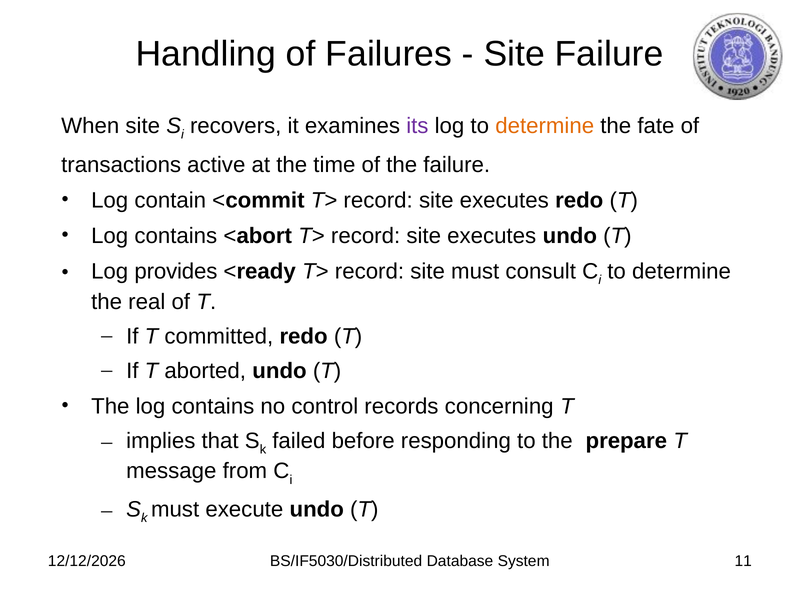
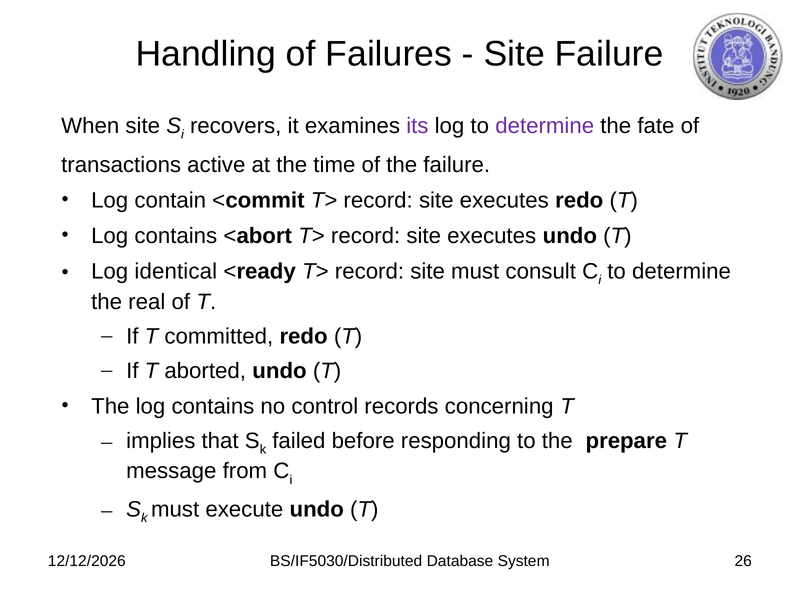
determine at (545, 126) colour: orange -> purple
provides: provides -> identical
11: 11 -> 26
